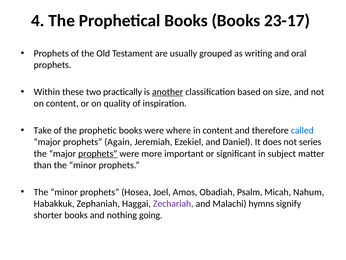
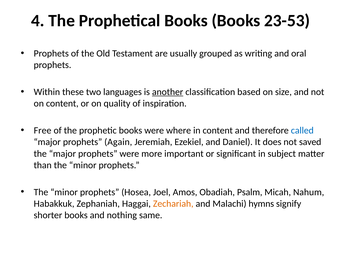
23-17: 23-17 -> 23-53
practically: practically -> languages
Take: Take -> Free
series: series -> saved
prophets at (98, 153) underline: present -> none
Zechariah colour: purple -> orange
going: going -> same
